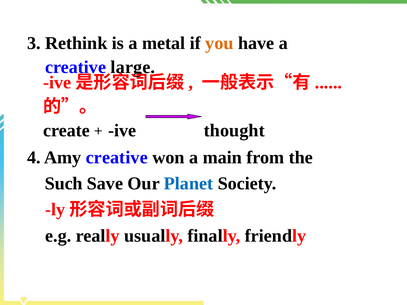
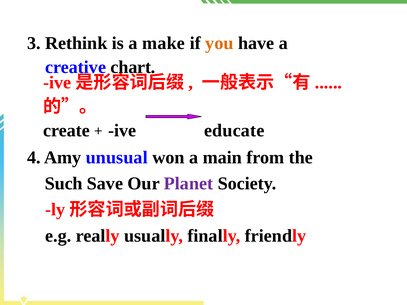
metal: metal -> make
large: large -> chart
thought: thought -> educate
Amy creative: creative -> unusual
Planet colour: blue -> purple
